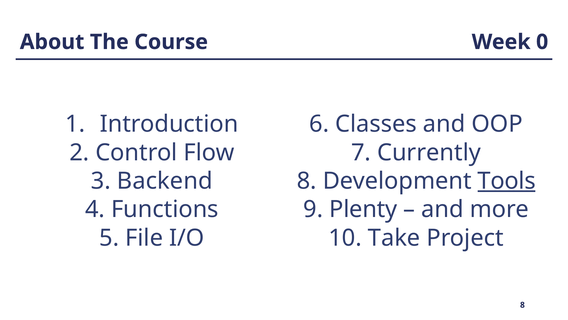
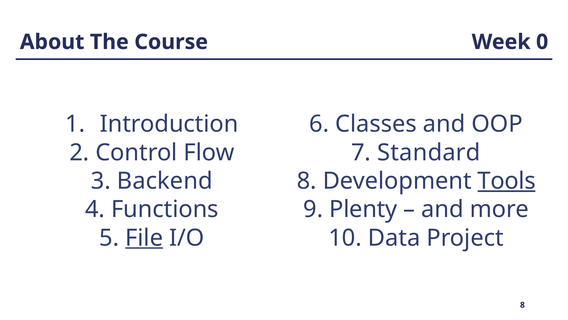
Currently: Currently -> Standard
File underline: none -> present
Take: Take -> Data
